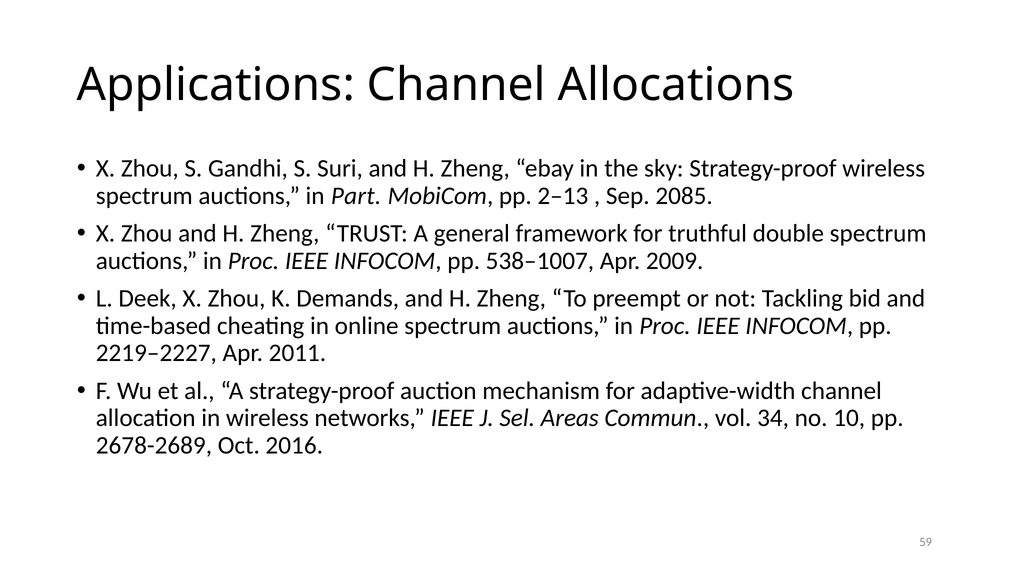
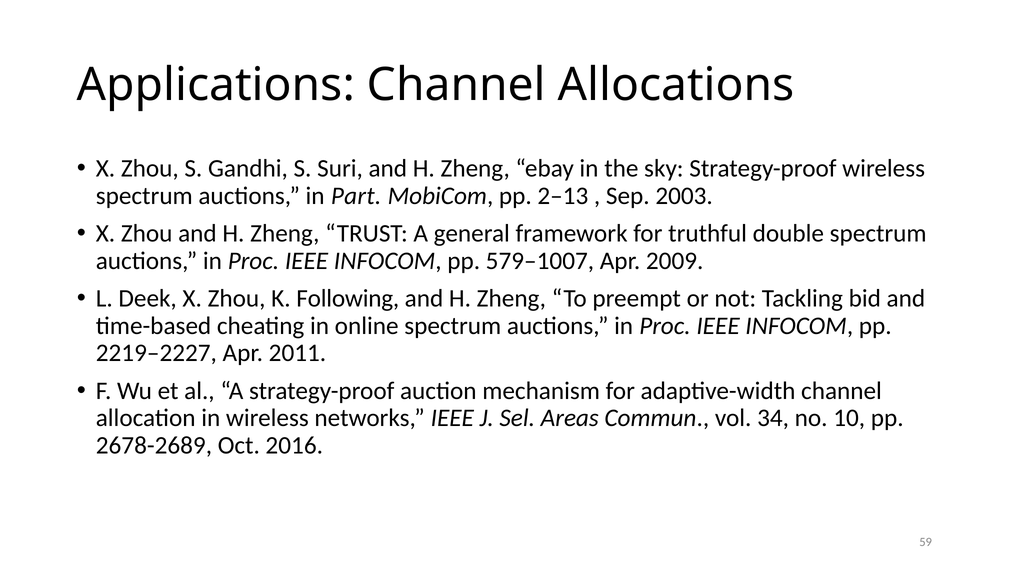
2085: 2085 -> 2003
538–1007: 538–1007 -> 579–1007
Demands: Demands -> Following
